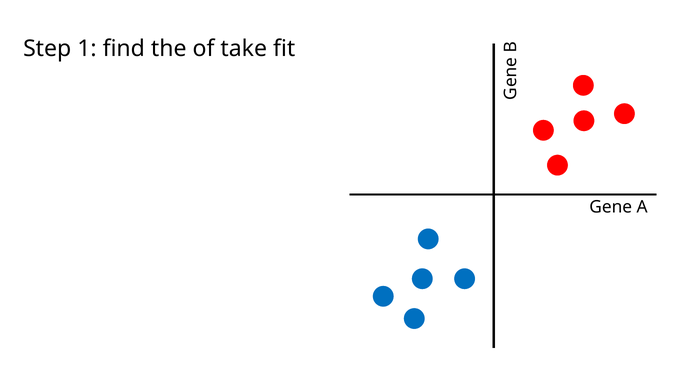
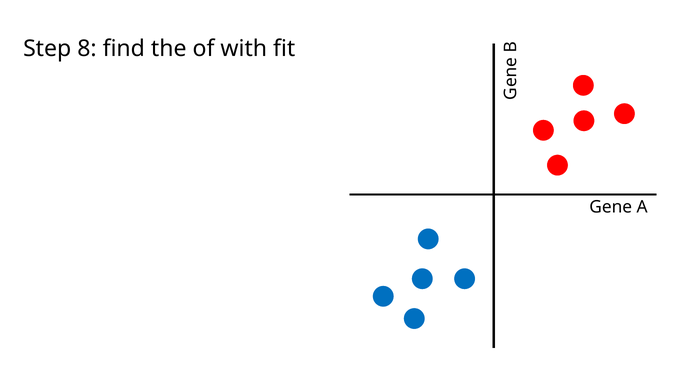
1: 1 -> 8
take: take -> with
